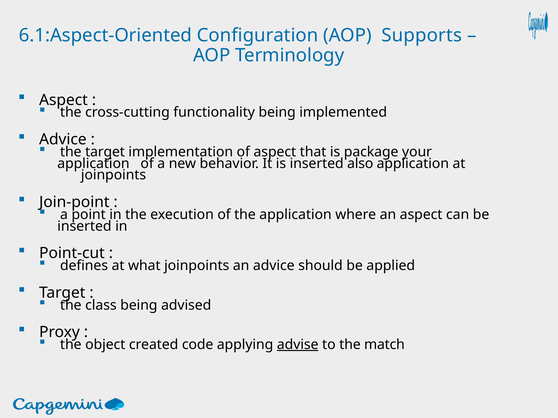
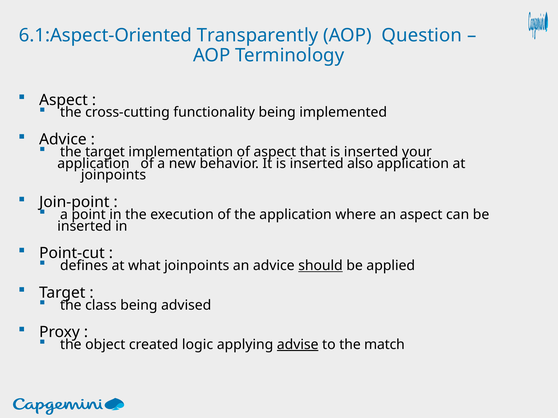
Configuration: Configuration -> Transparently
Supports: Supports -> Question
that is package: package -> inserted
should underline: none -> present
code: code -> logic
